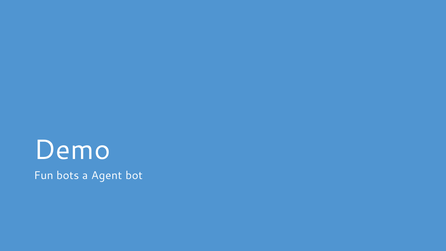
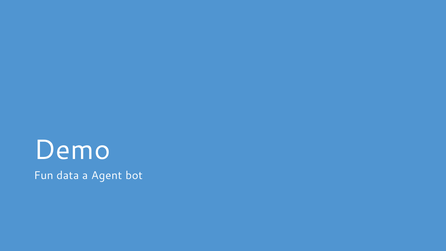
bots: bots -> data
